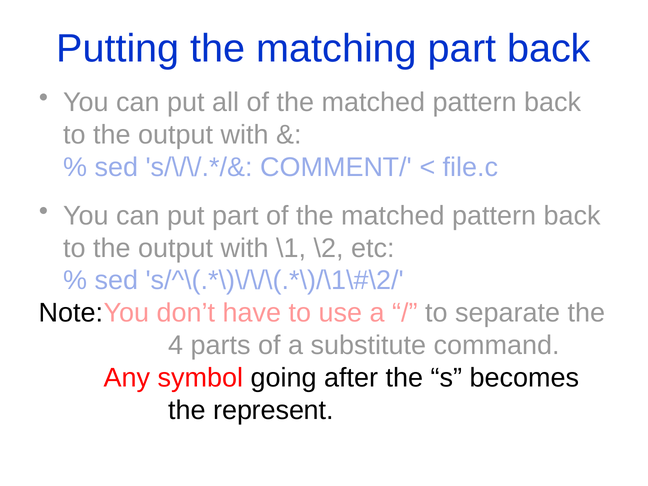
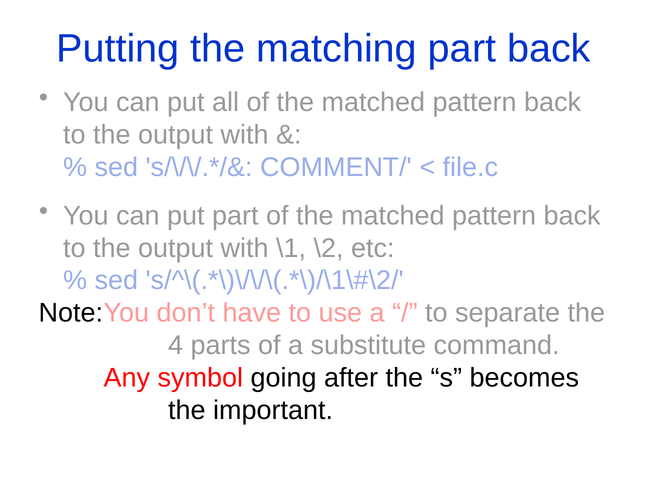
represent: represent -> important
